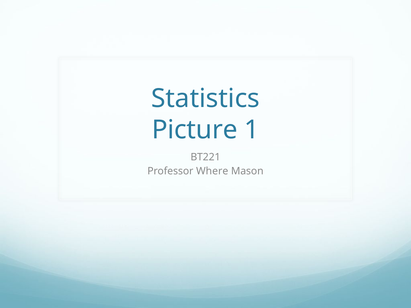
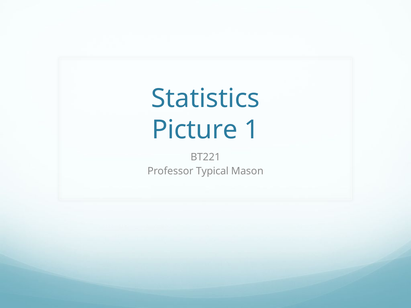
Where: Where -> Typical
